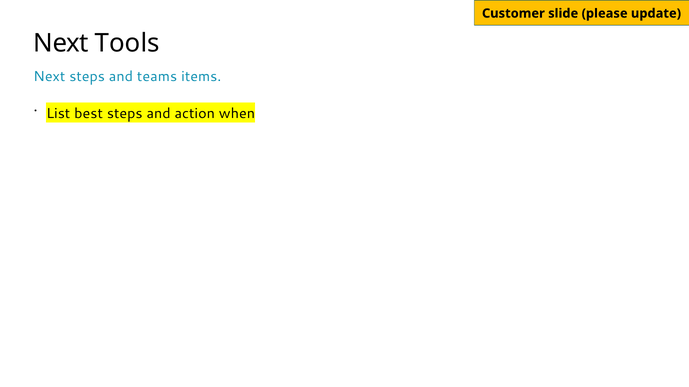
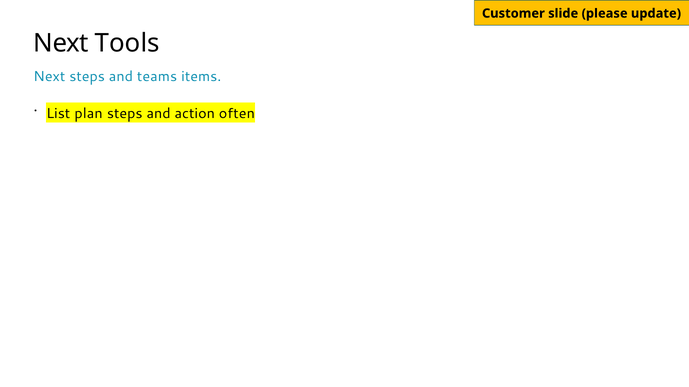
best: best -> plan
when: when -> often
